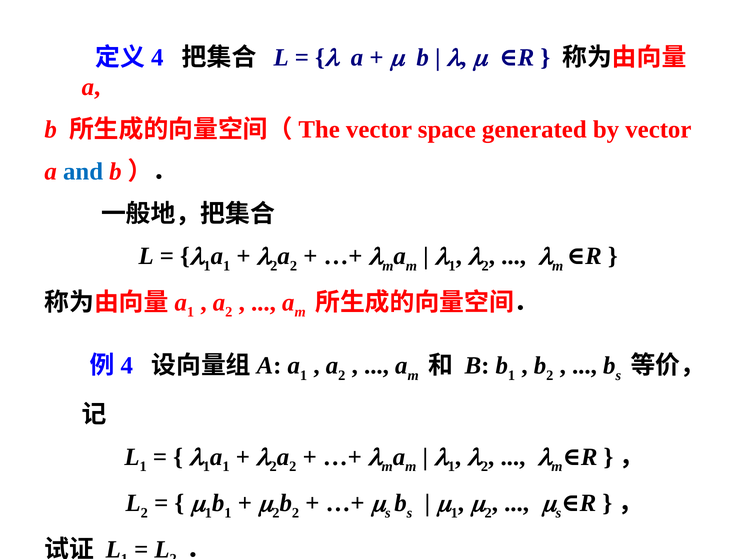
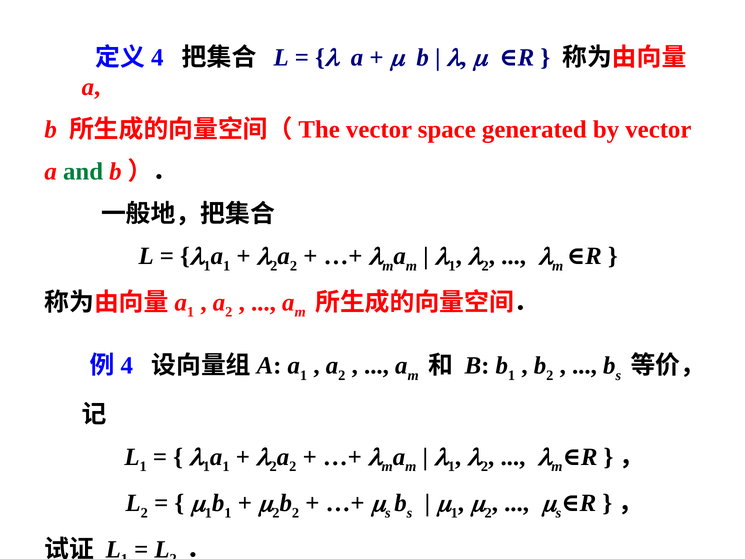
and colour: blue -> green
